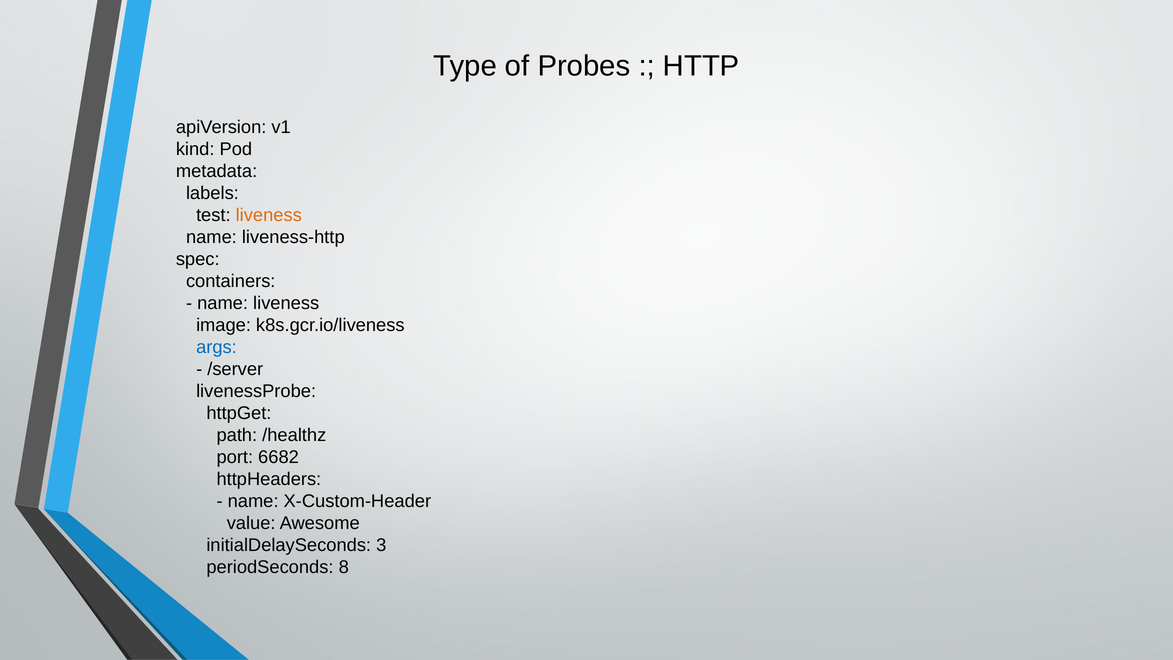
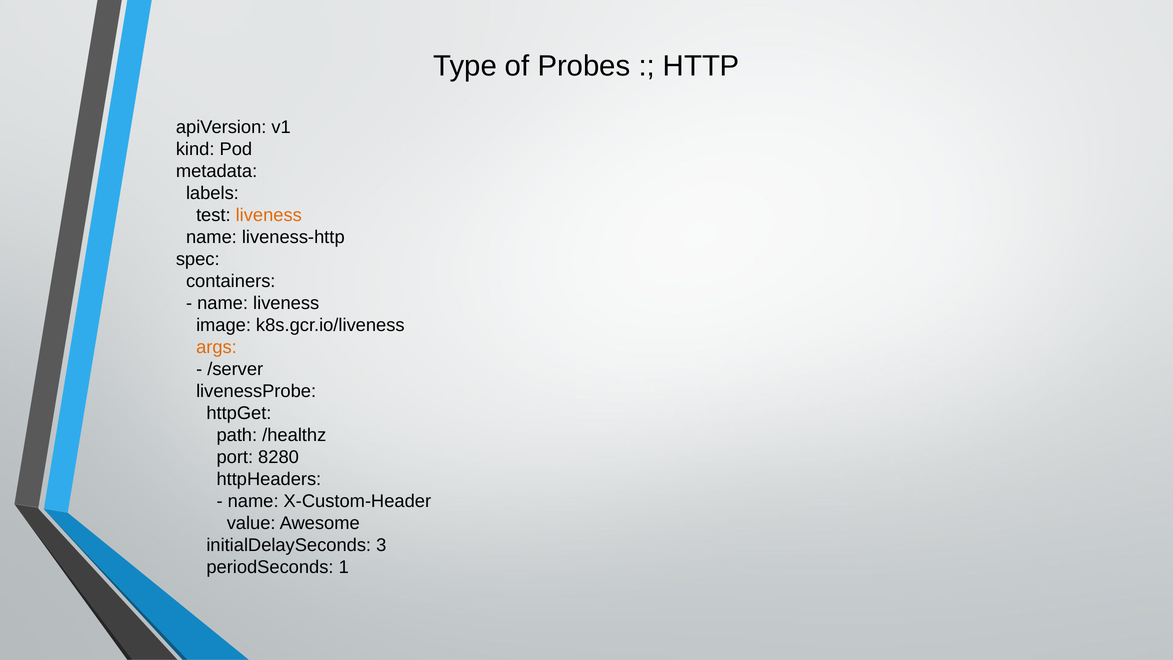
args colour: blue -> orange
6682: 6682 -> 8280
8: 8 -> 1
